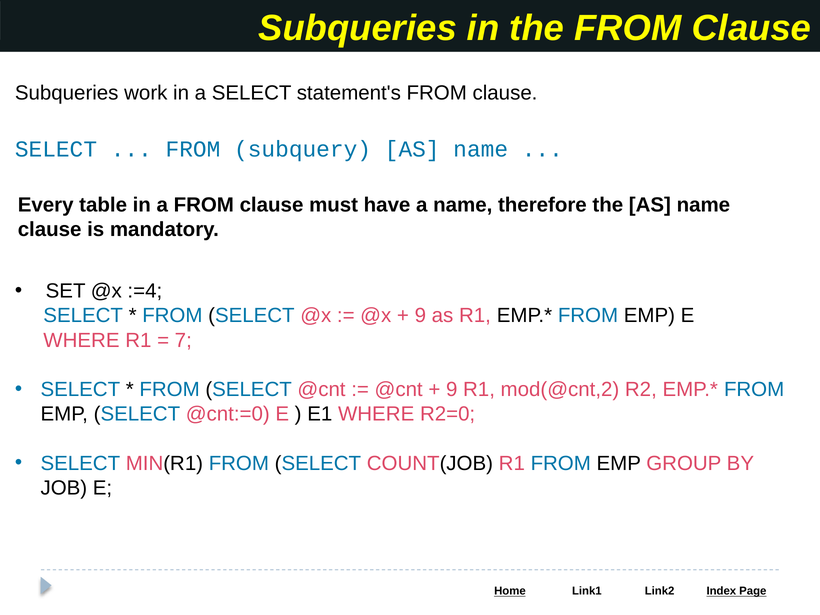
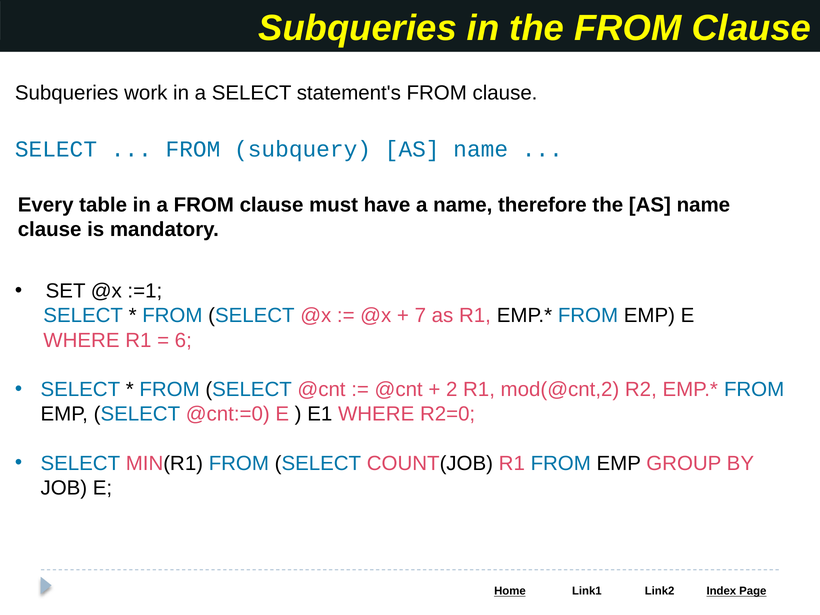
:=4: :=4 -> :=1
9 at (420, 316): 9 -> 7
7: 7 -> 6
9 at (452, 389): 9 -> 2
